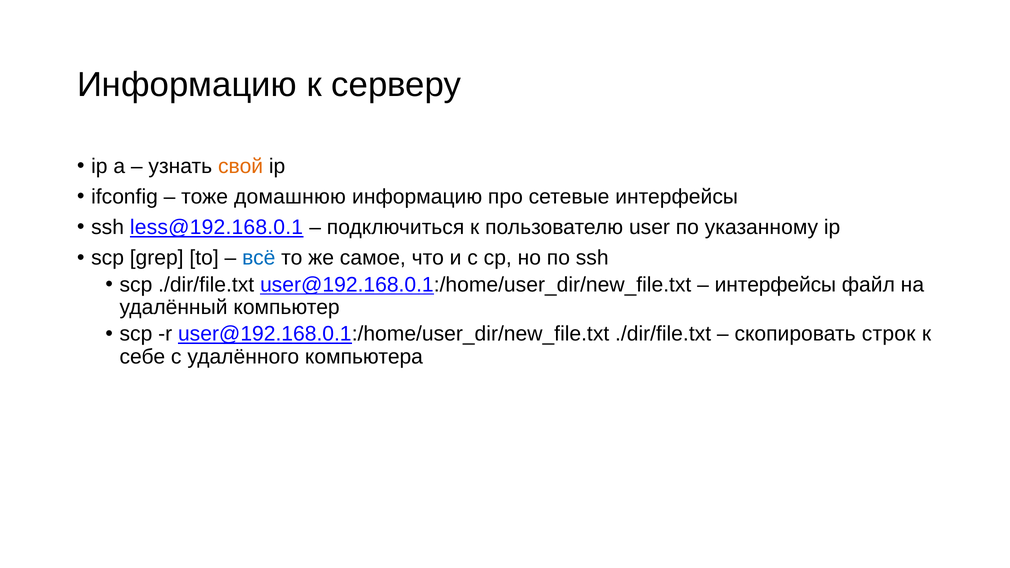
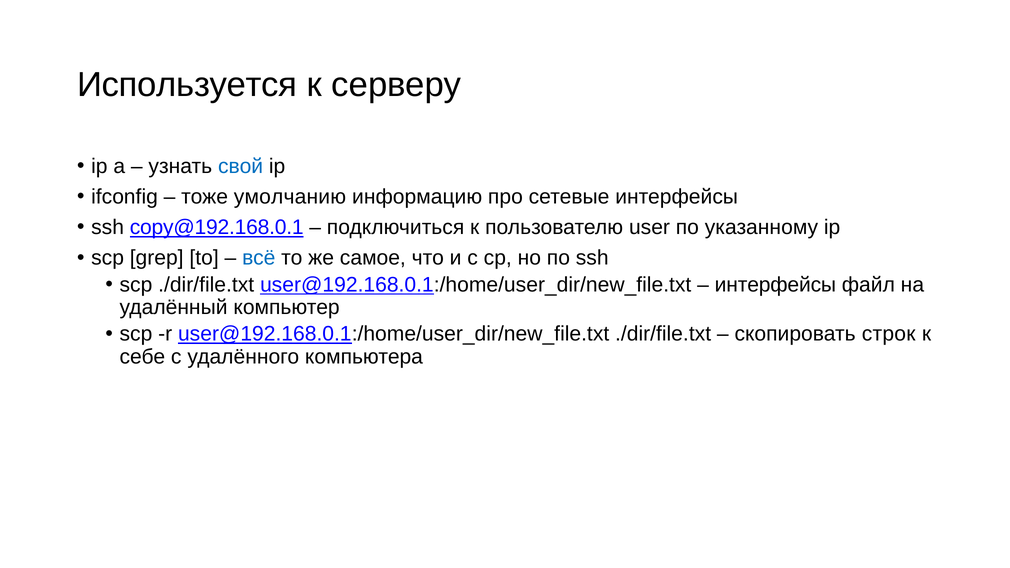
Информацию at (187, 85): Информацию -> Используется
свой colour: orange -> blue
домашнюю: домашнюю -> умолчанию
less@192.168.0.1: less@192.168.0.1 -> copy@192.168.0.1
